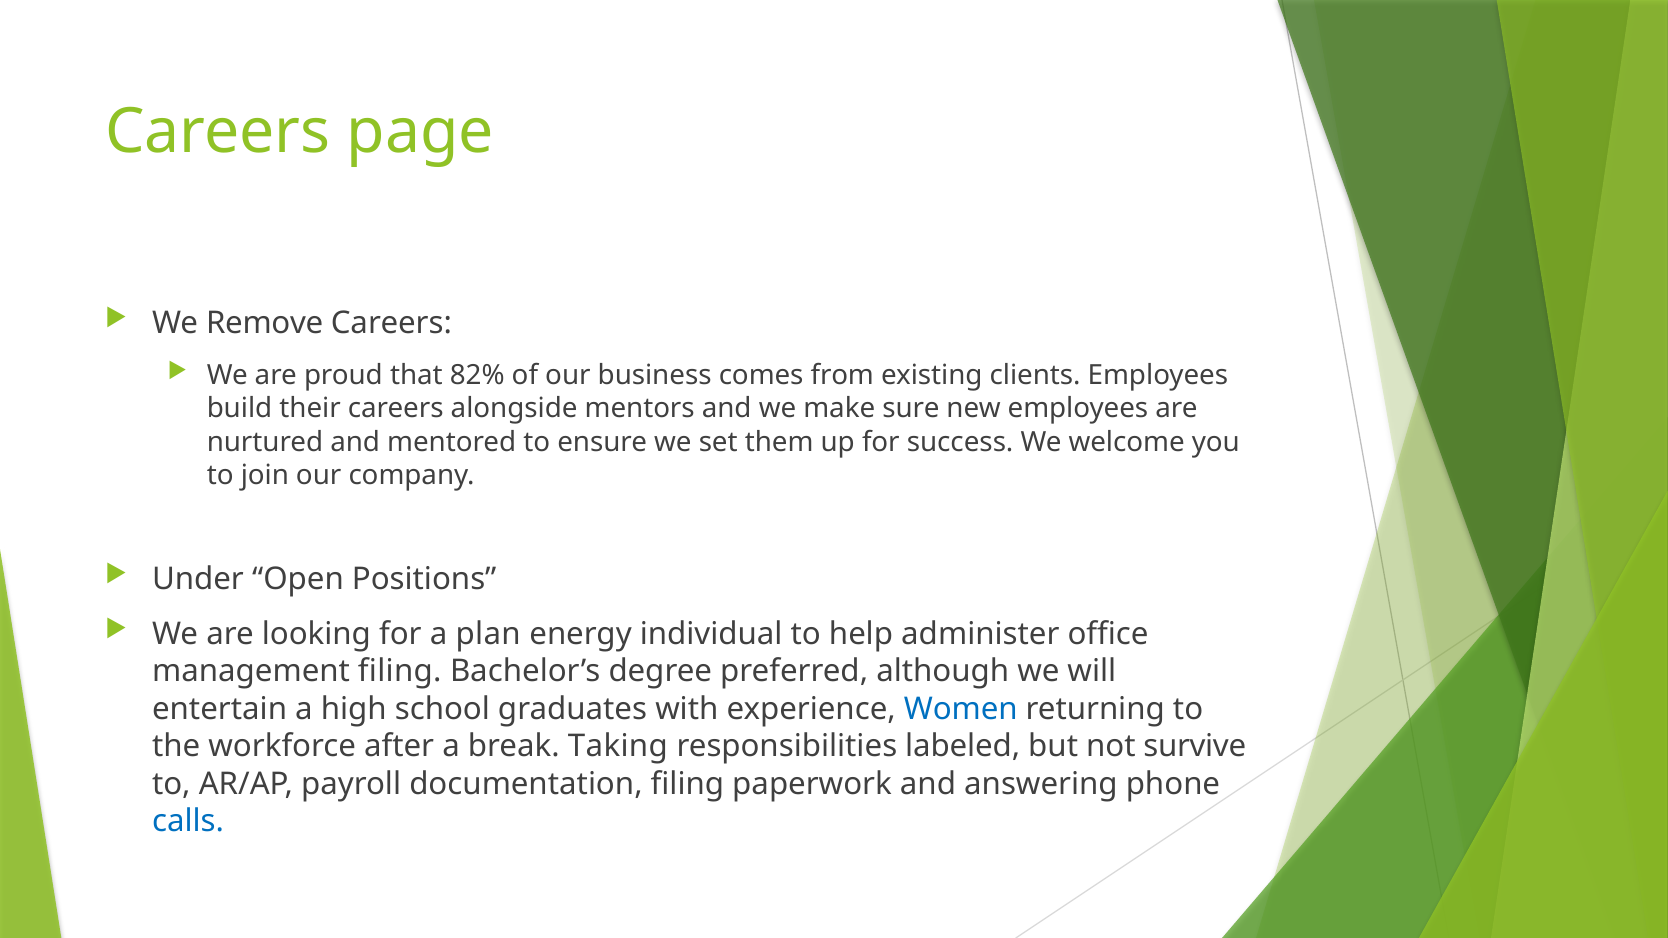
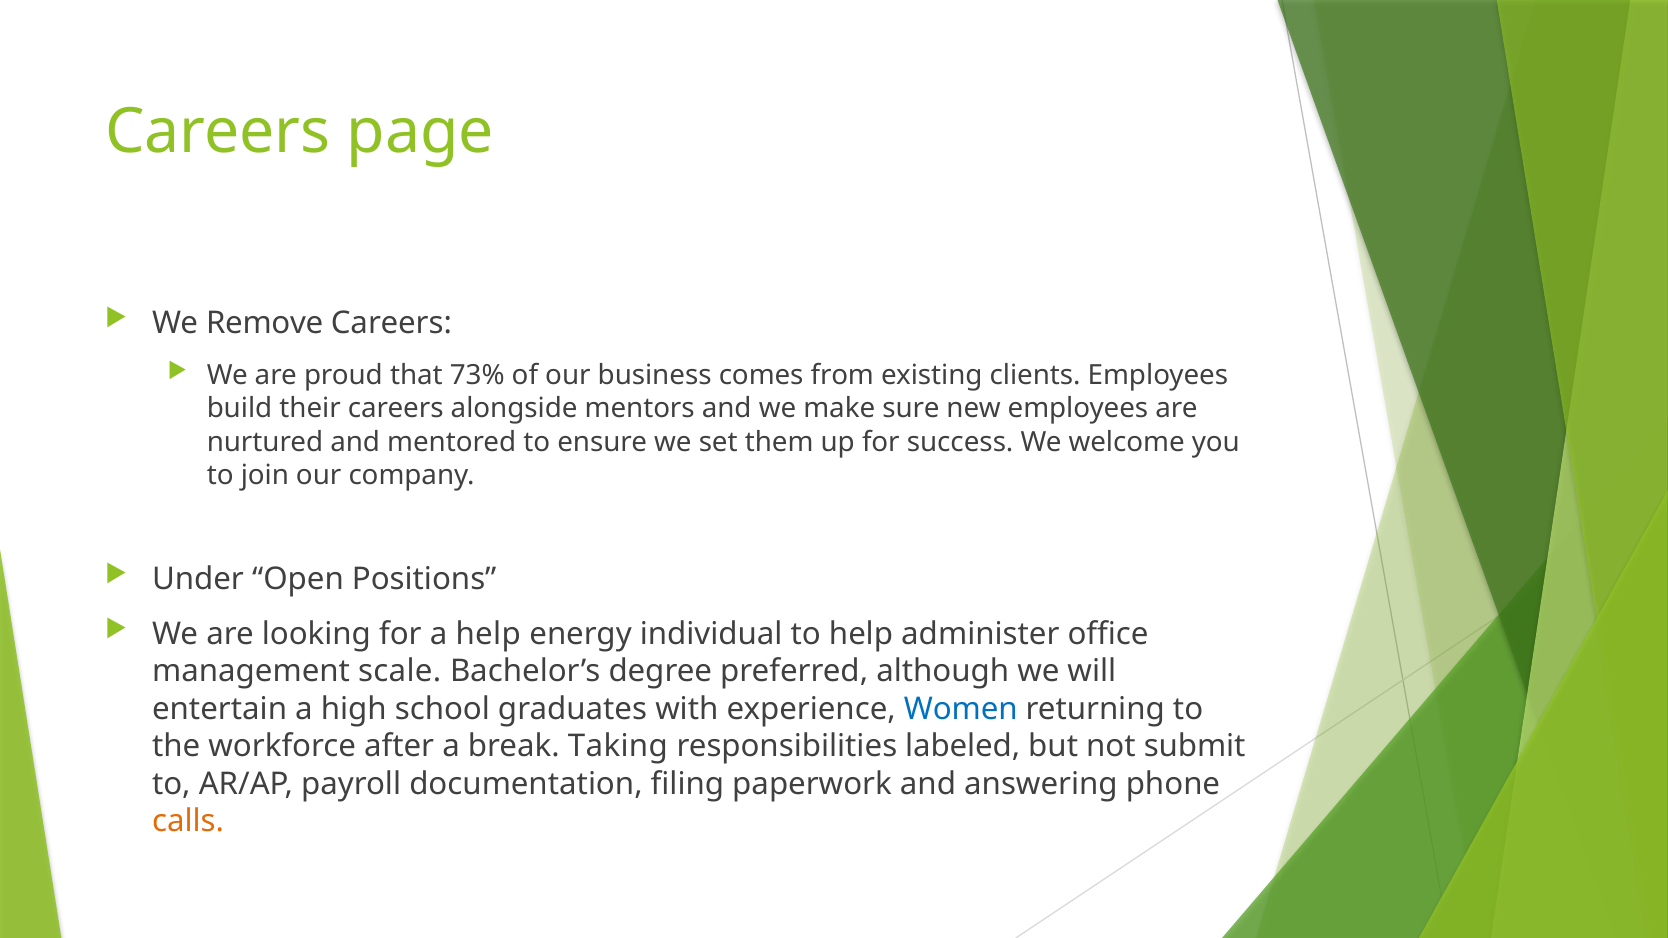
82%: 82% -> 73%
a plan: plan -> help
management filing: filing -> scale
survive: survive -> submit
calls colour: blue -> orange
